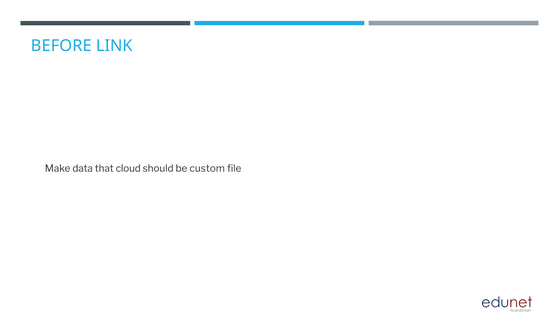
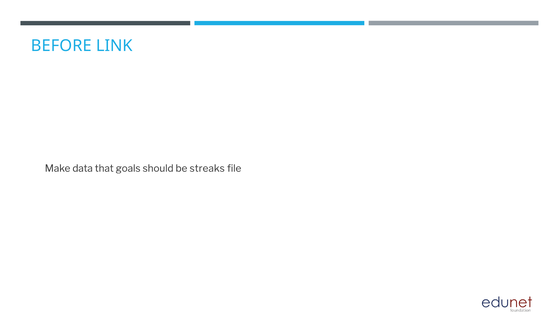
cloud: cloud -> goals
custom: custom -> streaks
